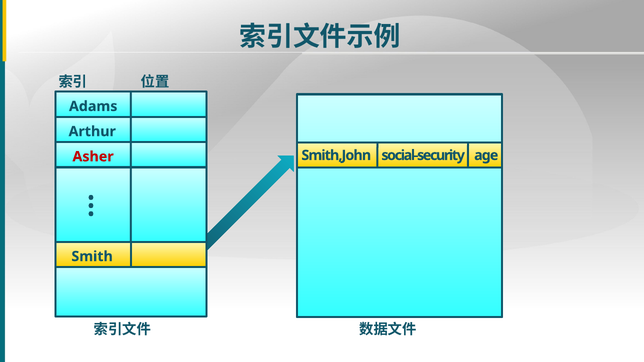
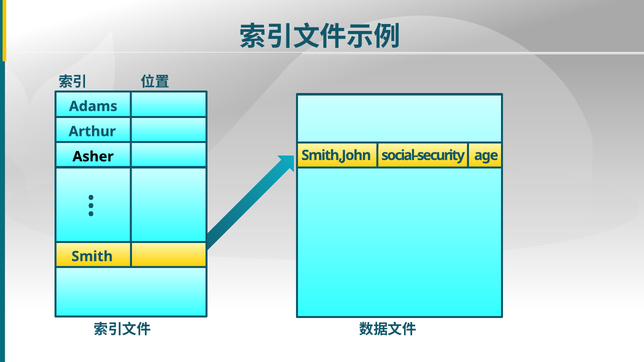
Asher colour: red -> black
